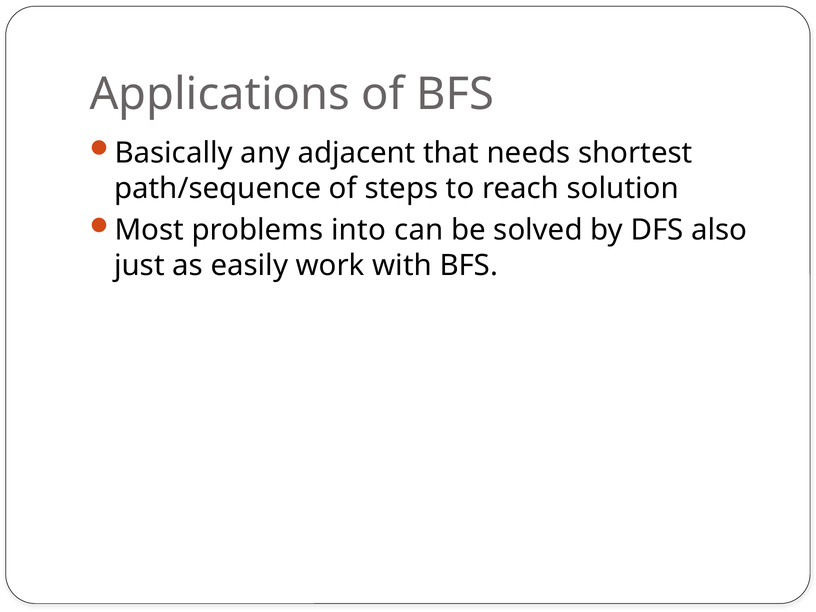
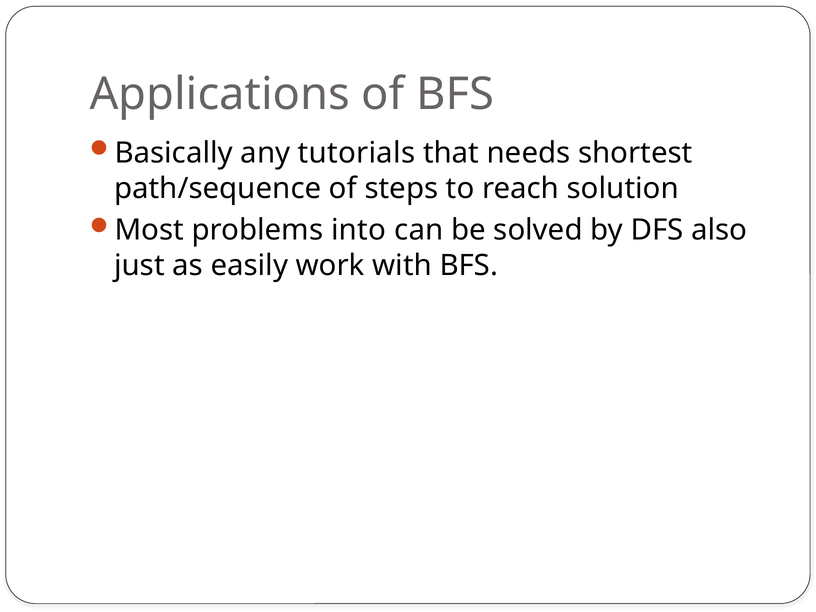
adjacent: adjacent -> tutorials
